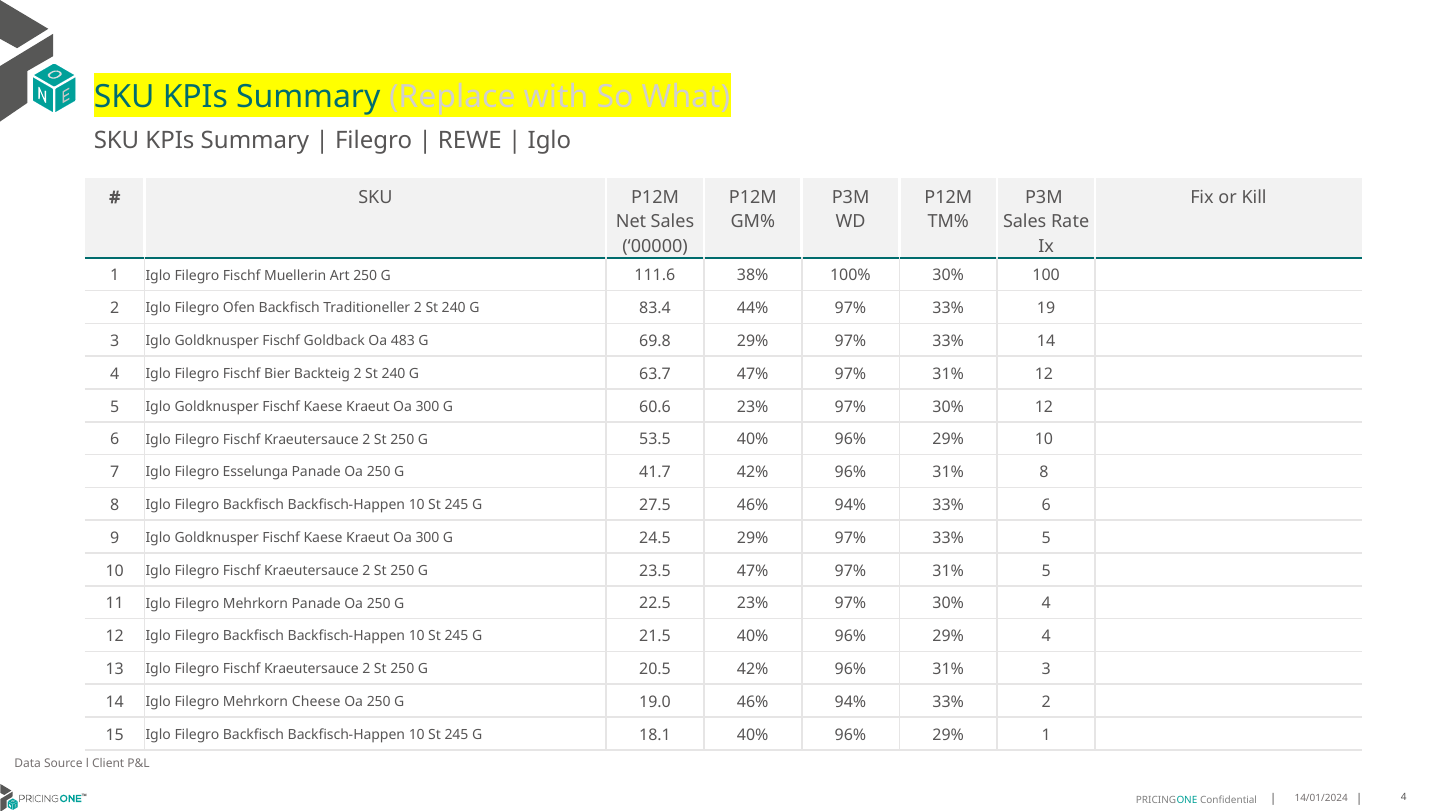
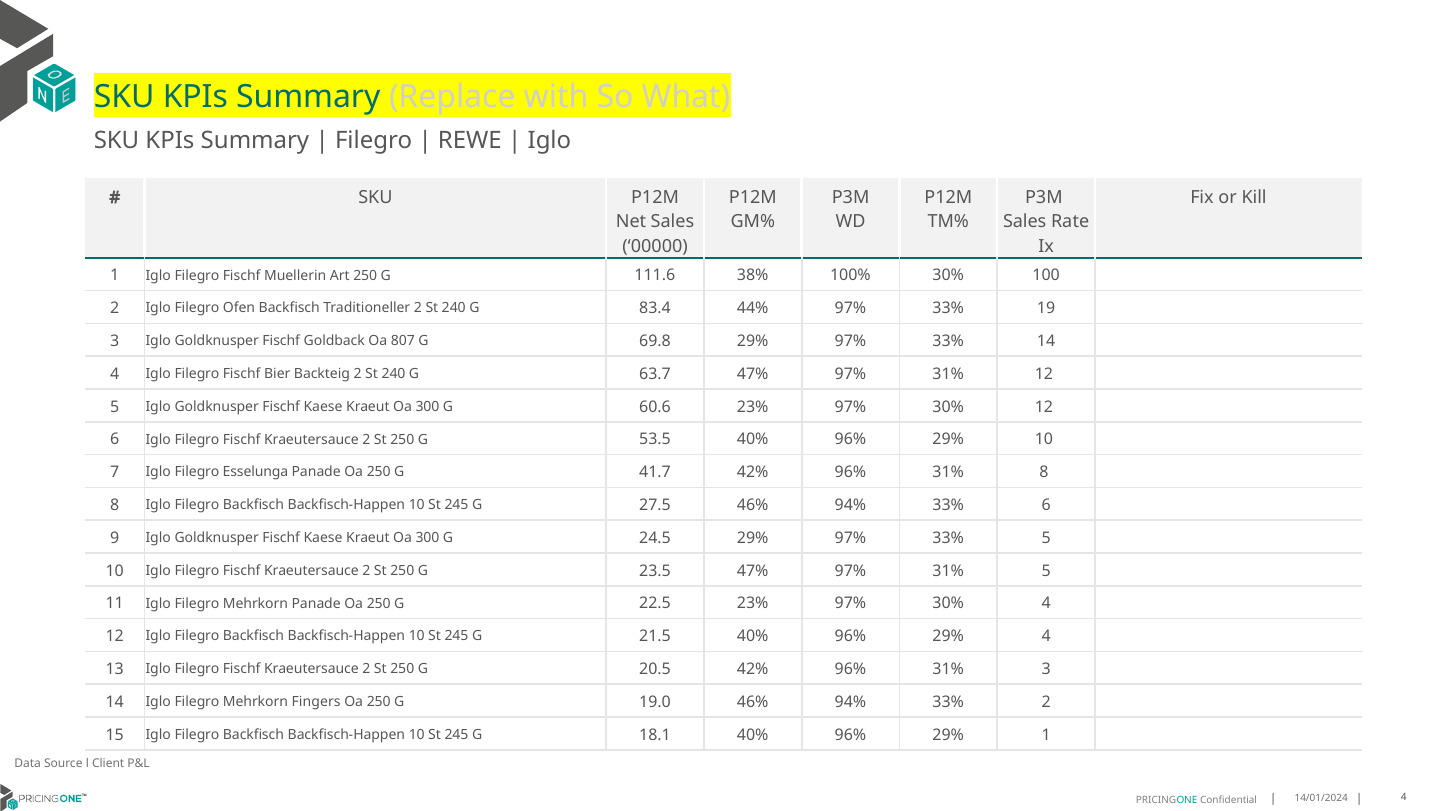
483: 483 -> 807
Cheese: Cheese -> Fingers
